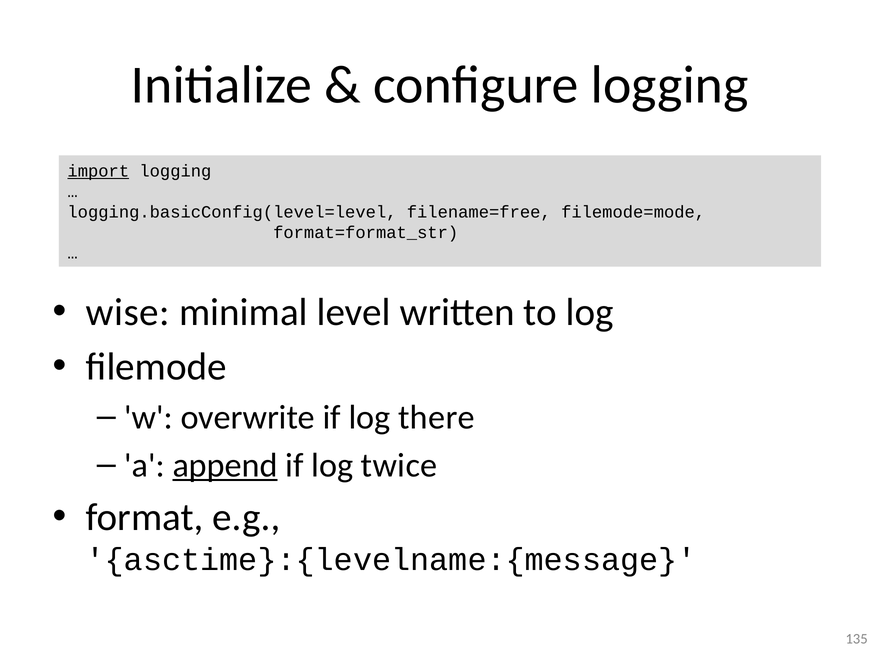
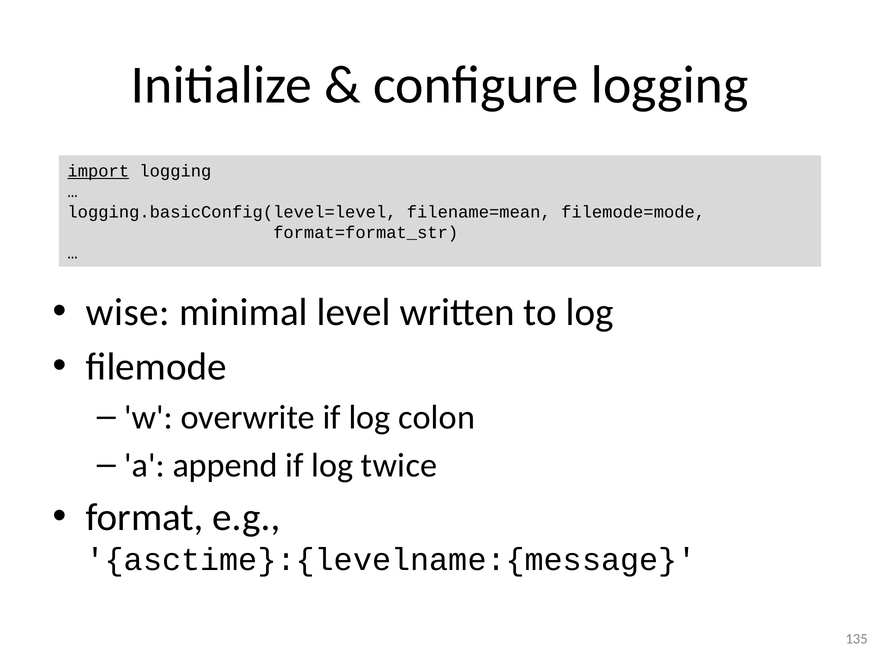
filename=free: filename=free -> filename=mean
there: there -> colon
append underline: present -> none
